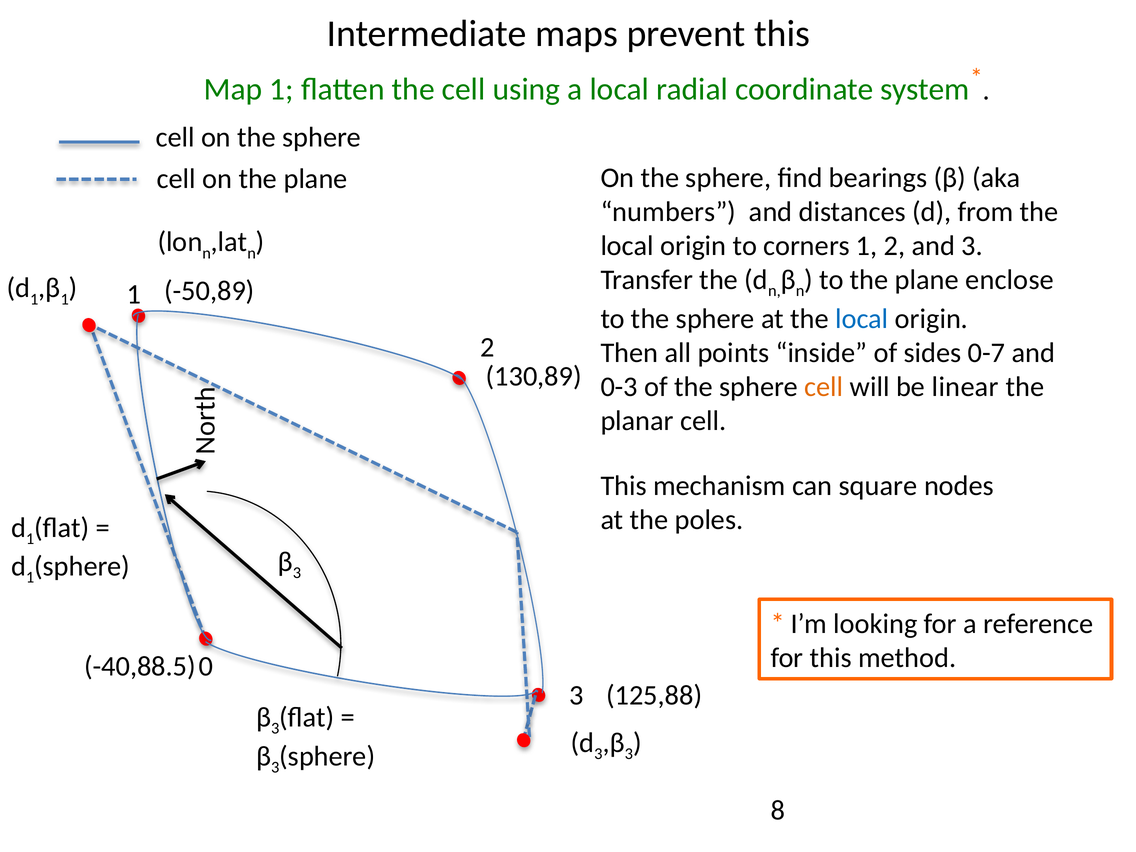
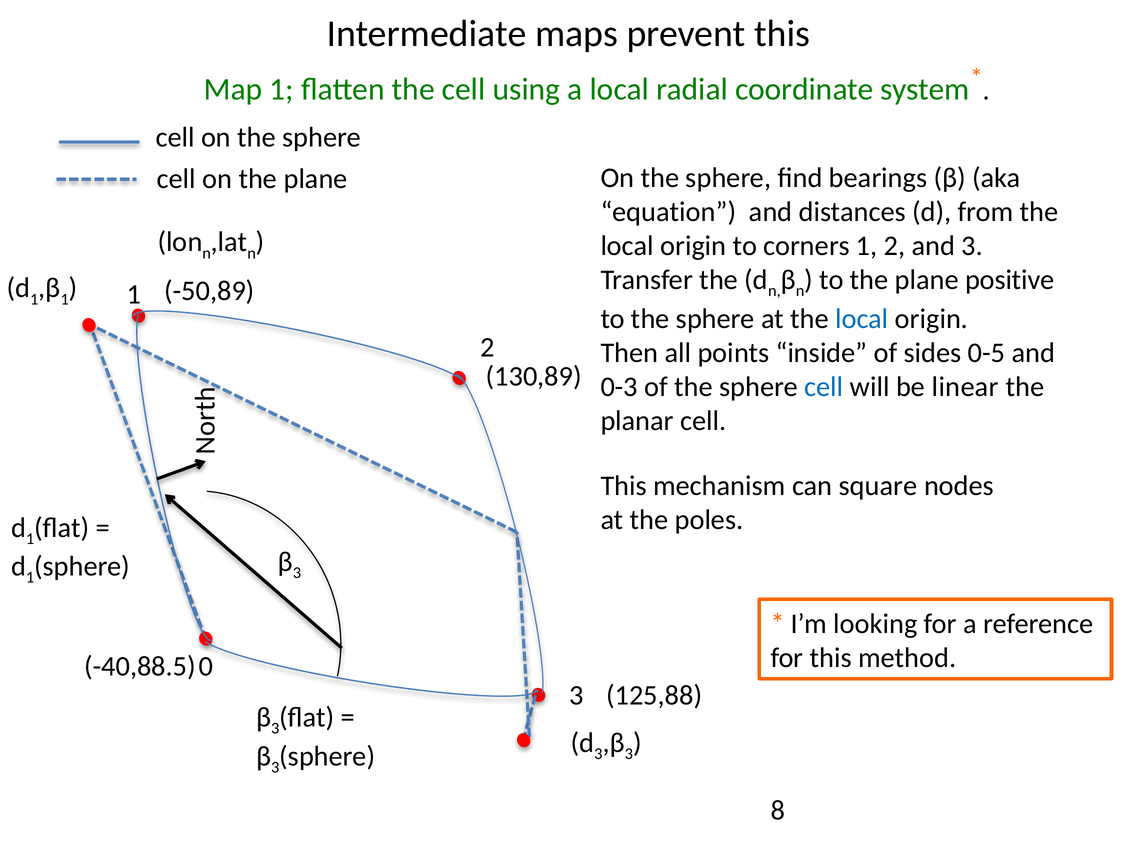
numbers: numbers -> equation
enclose: enclose -> positive
0-7: 0-7 -> 0-5
cell at (824, 387) colour: orange -> blue
